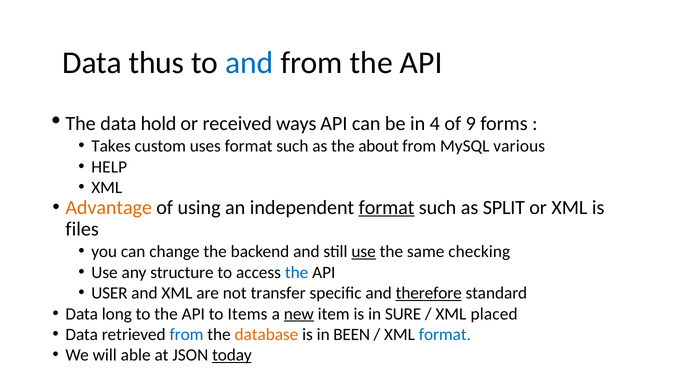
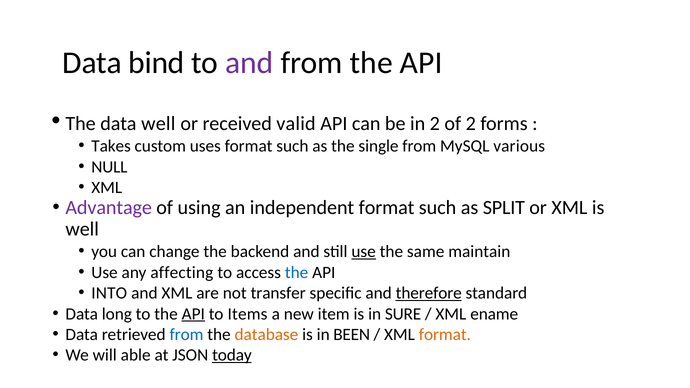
thus: thus -> bind
and at (249, 63) colour: blue -> purple
data hold: hold -> well
ways: ways -> valid
in 4: 4 -> 2
of 9: 9 -> 2
about: about -> single
HELP: HELP -> NULL
Advantage colour: orange -> purple
format at (387, 208) underline: present -> none
files at (82, 229): files -> well
checking: checking -> maintain
structure: structure -> affecting
USER: USER -> INTO
API at (193, 314) underline: none -> present
new underline: present -> none
placed: placed -> ename
format at (445, 335) colour: blue -> orange
